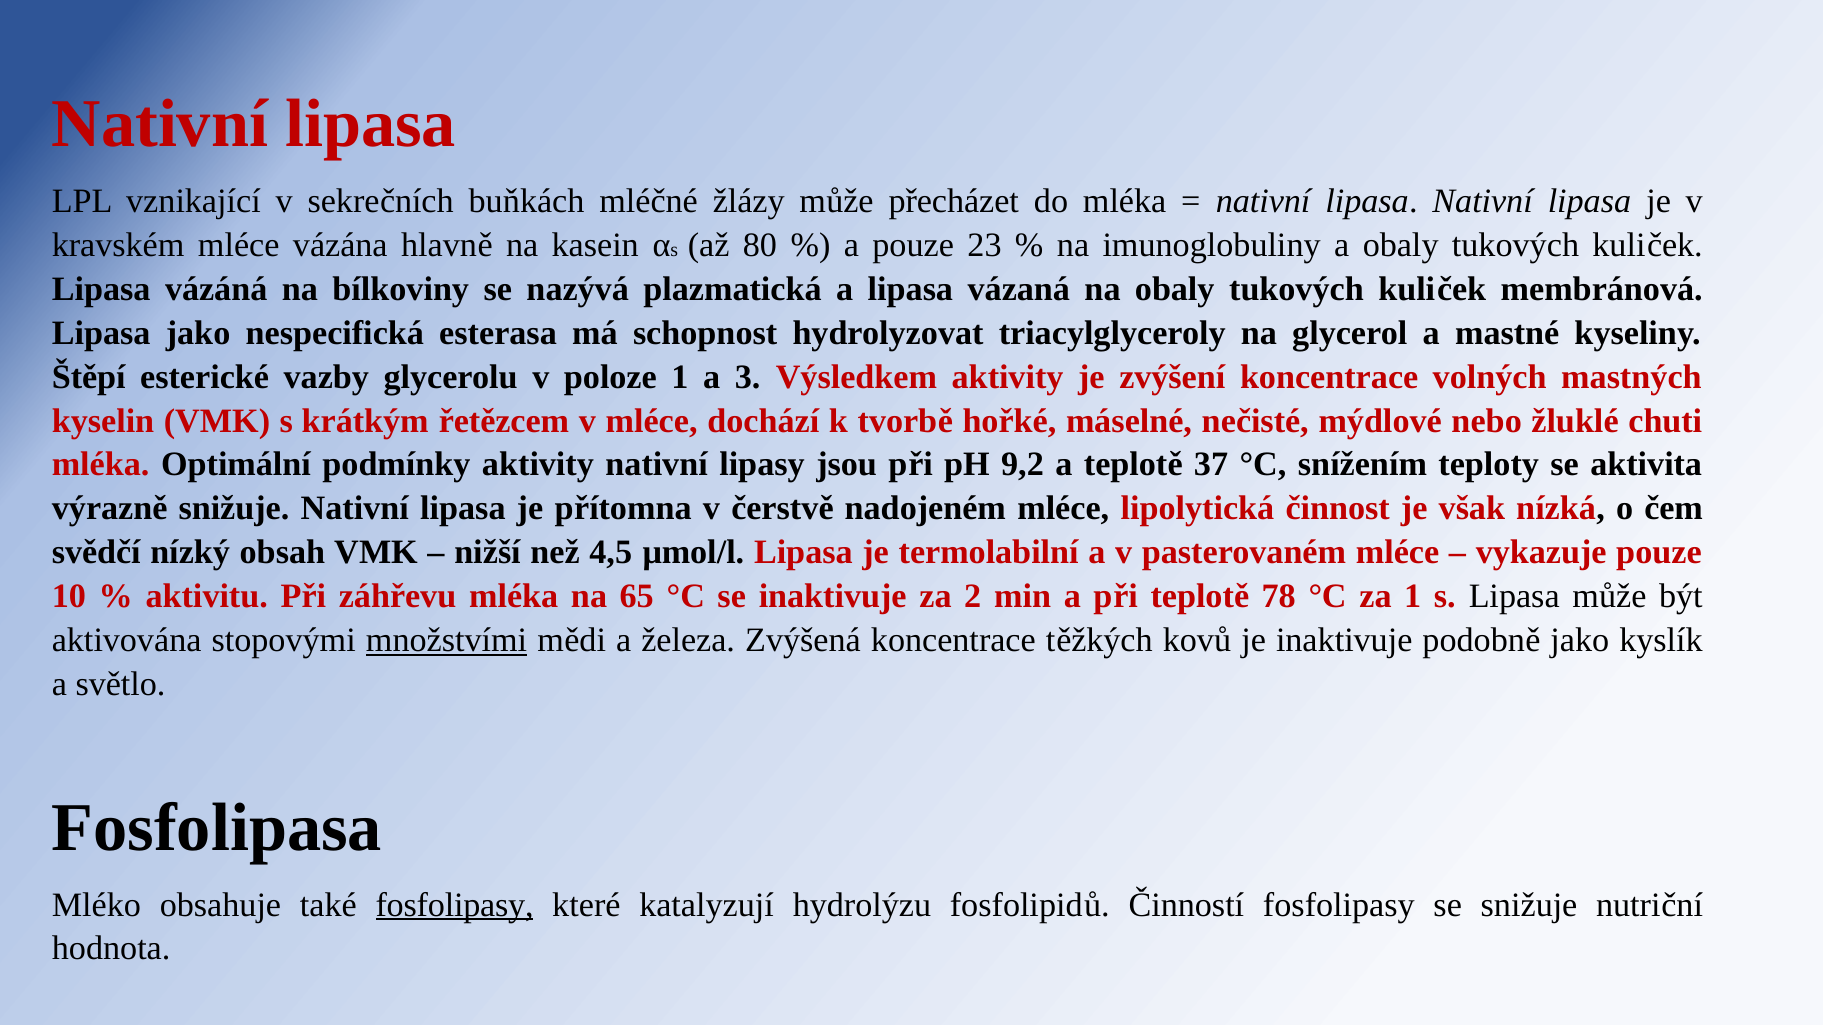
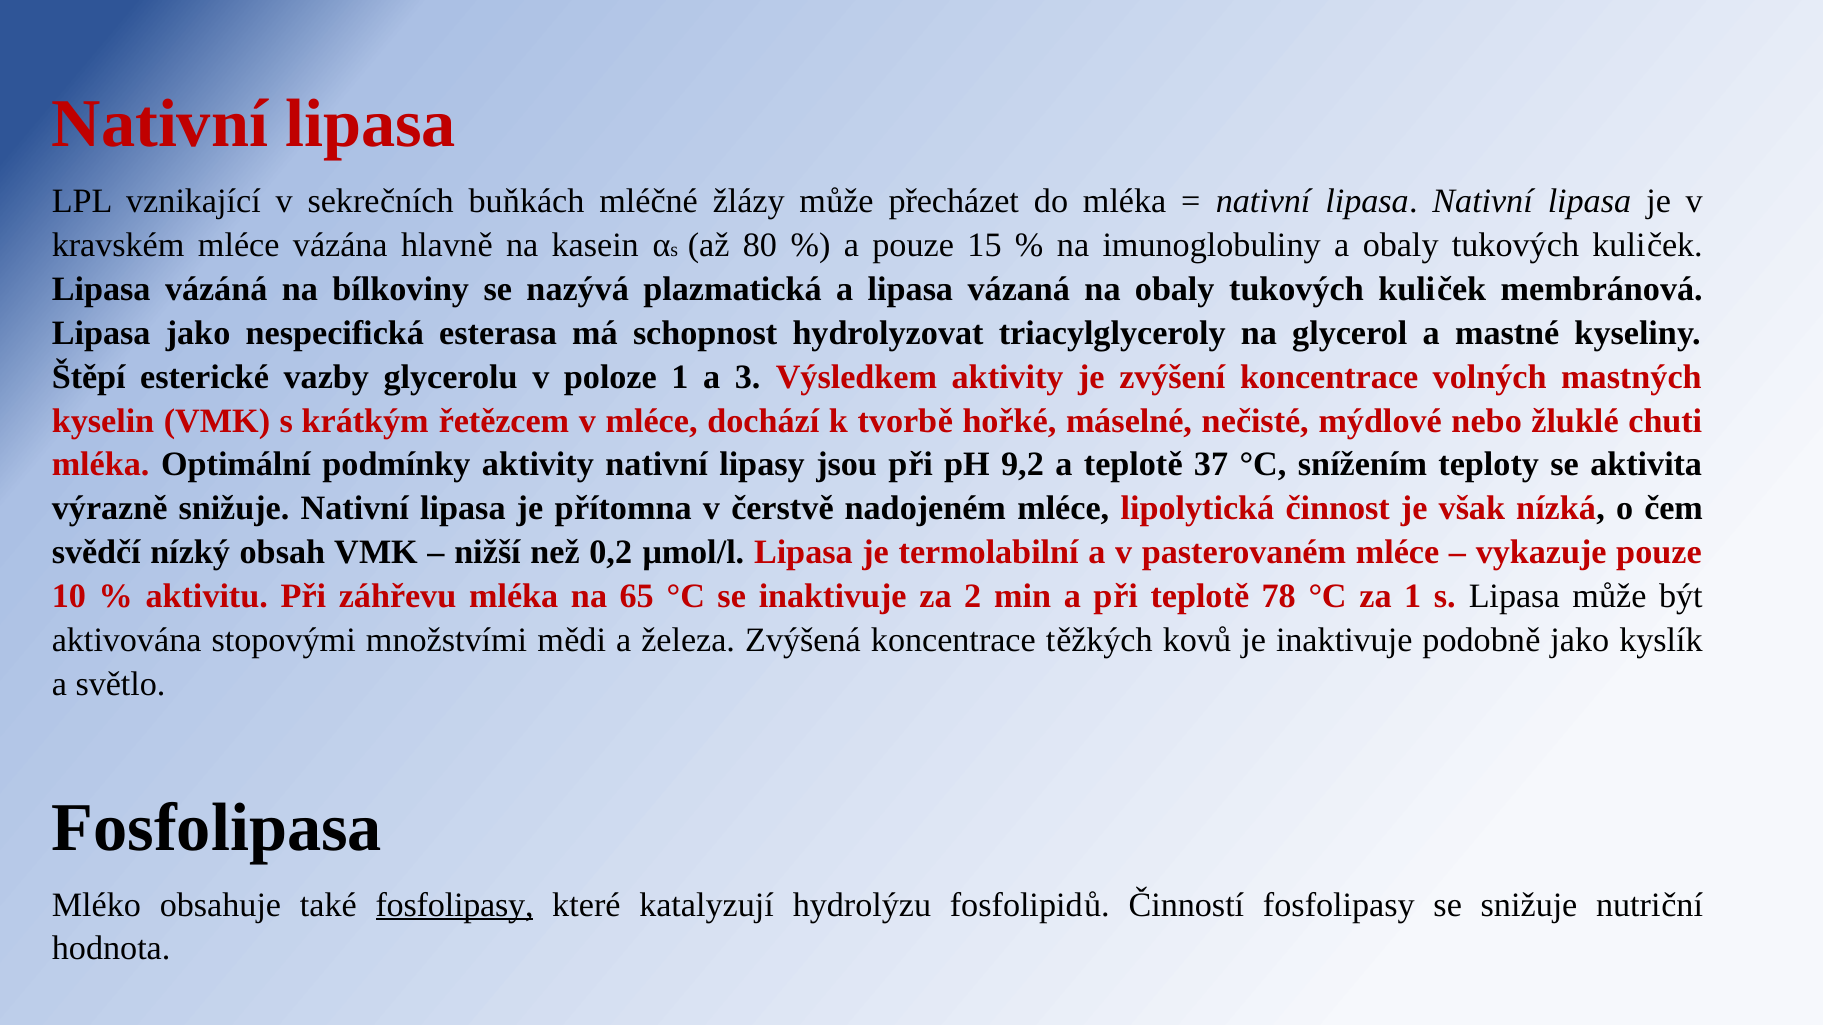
23: 23 -> 15
4,5: 4,5 -> 0,2
množstvími underline: present -> none
